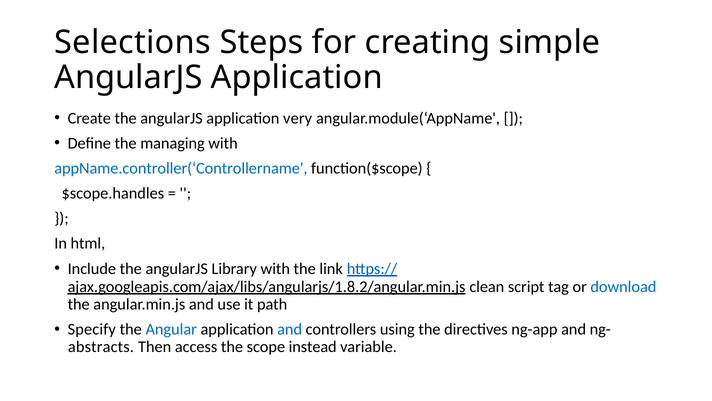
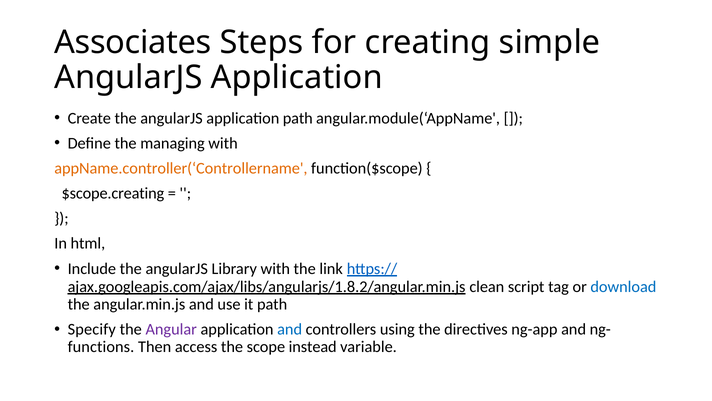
Selections: Selections -> Associates
application very: very -> path
appName.controller(‘Controllername colour: blue -> orange
$scope.handles: $scope.handles -> $scope.creating
Angular colour: blue -> purple
abstracts: abstracts -> functions
